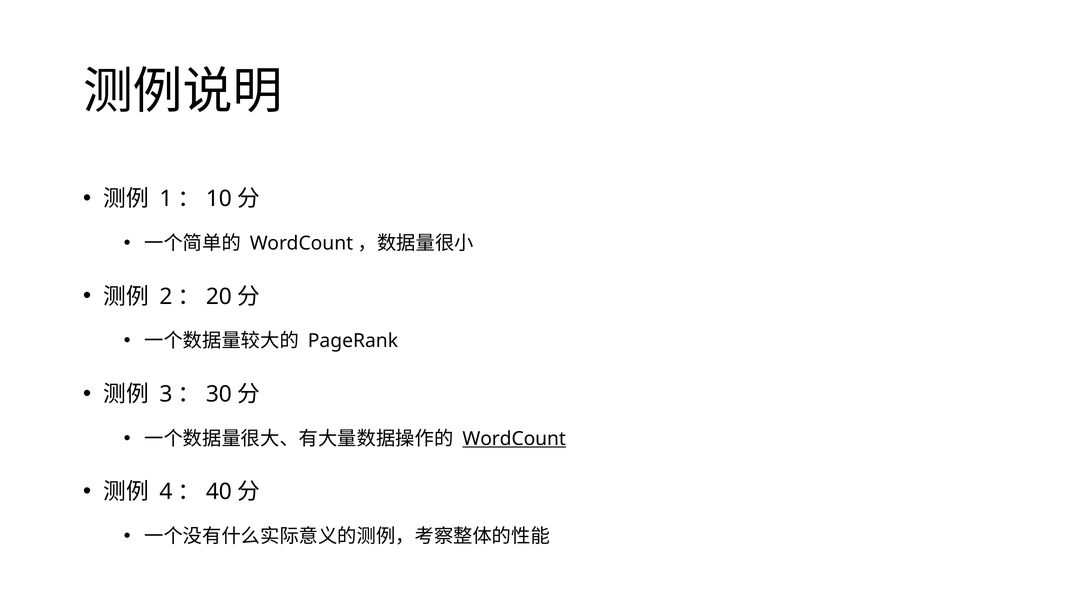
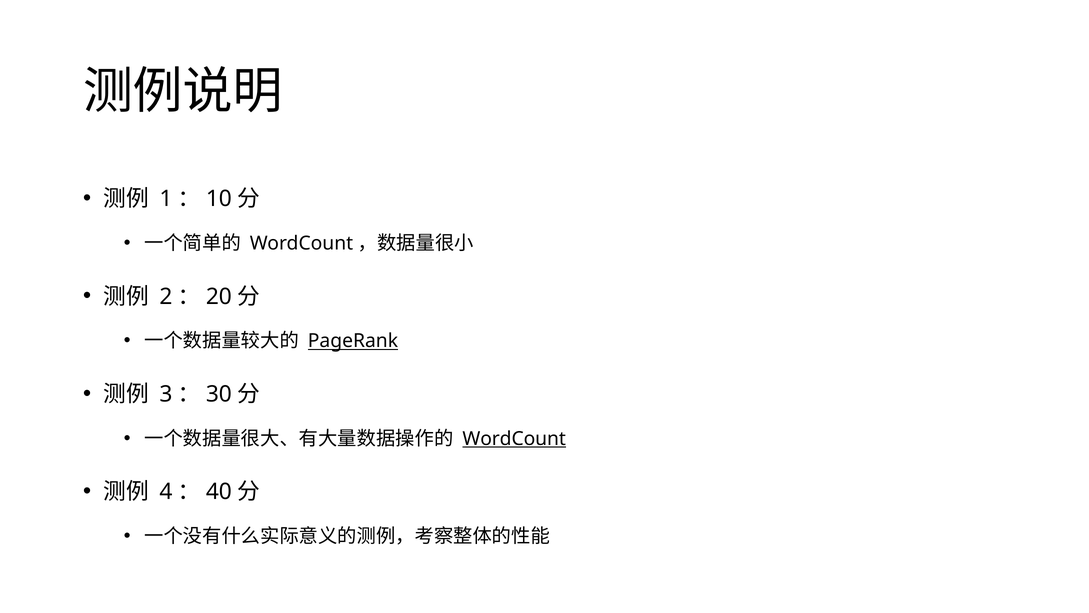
PageRank underline: none -> present
